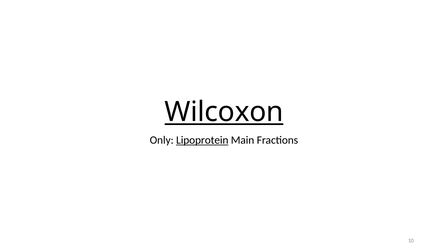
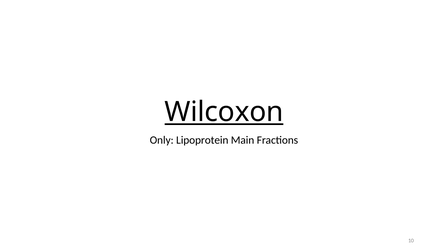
Lipoprotein underline: present -> none
